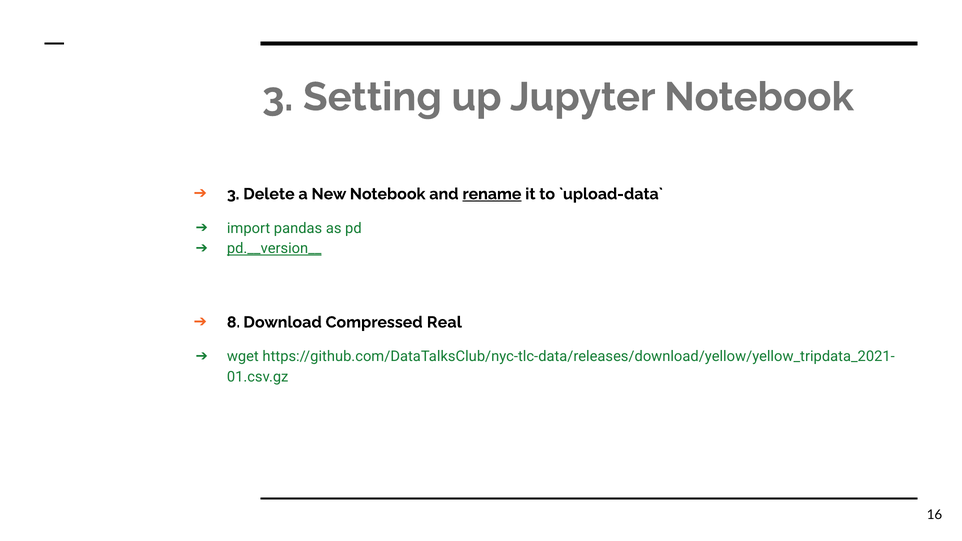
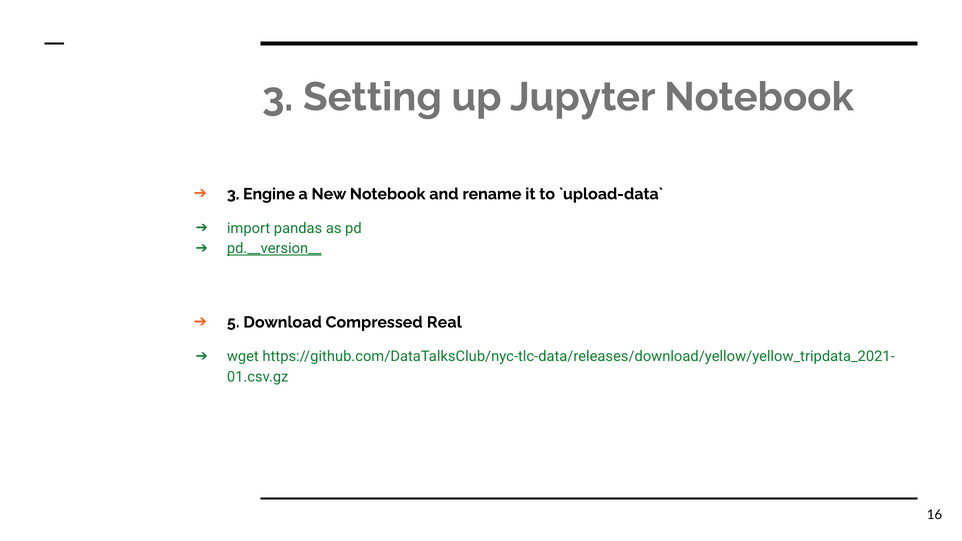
Delete: Delete -> Engine
rename underline: present -> none
8: 8 -> 5
